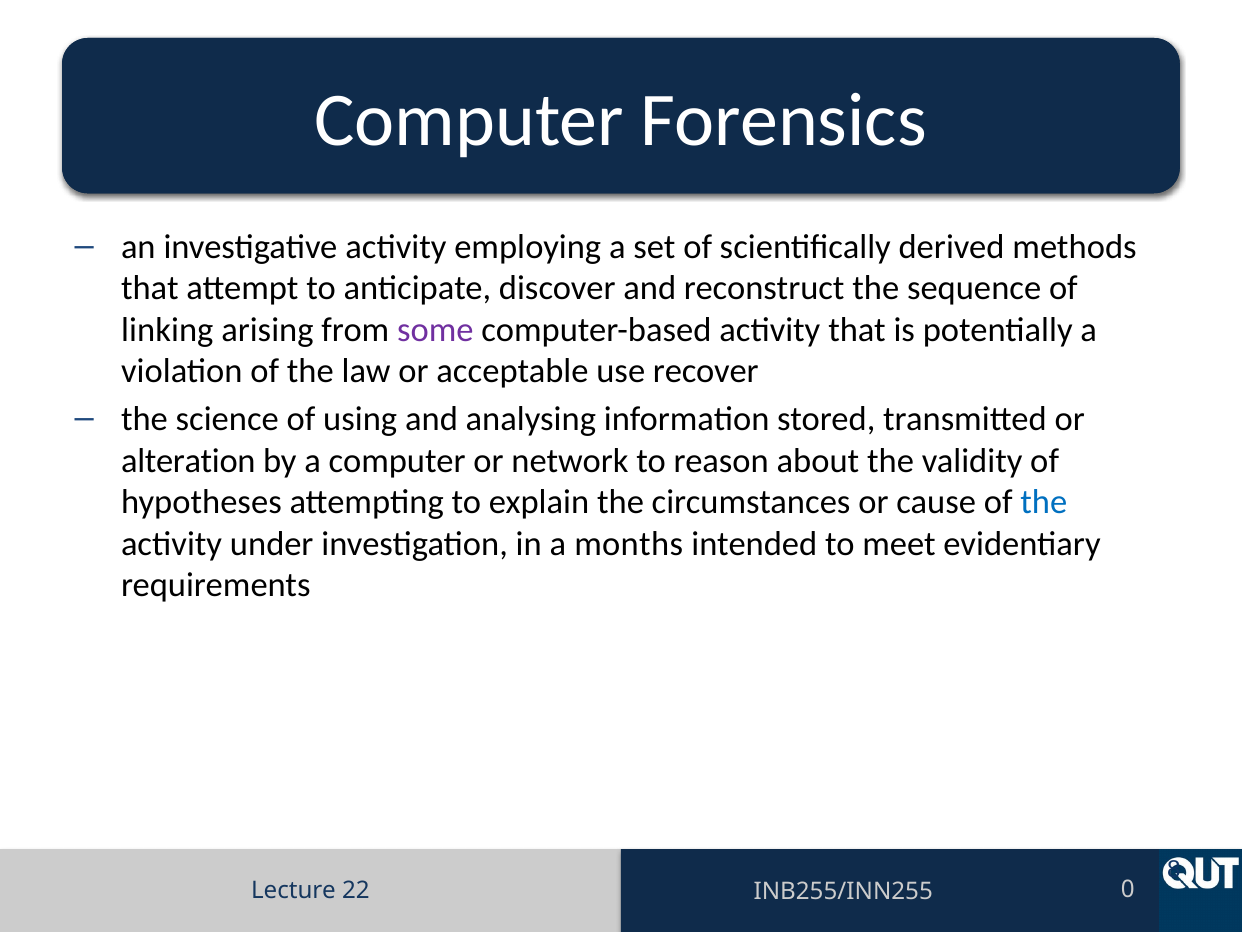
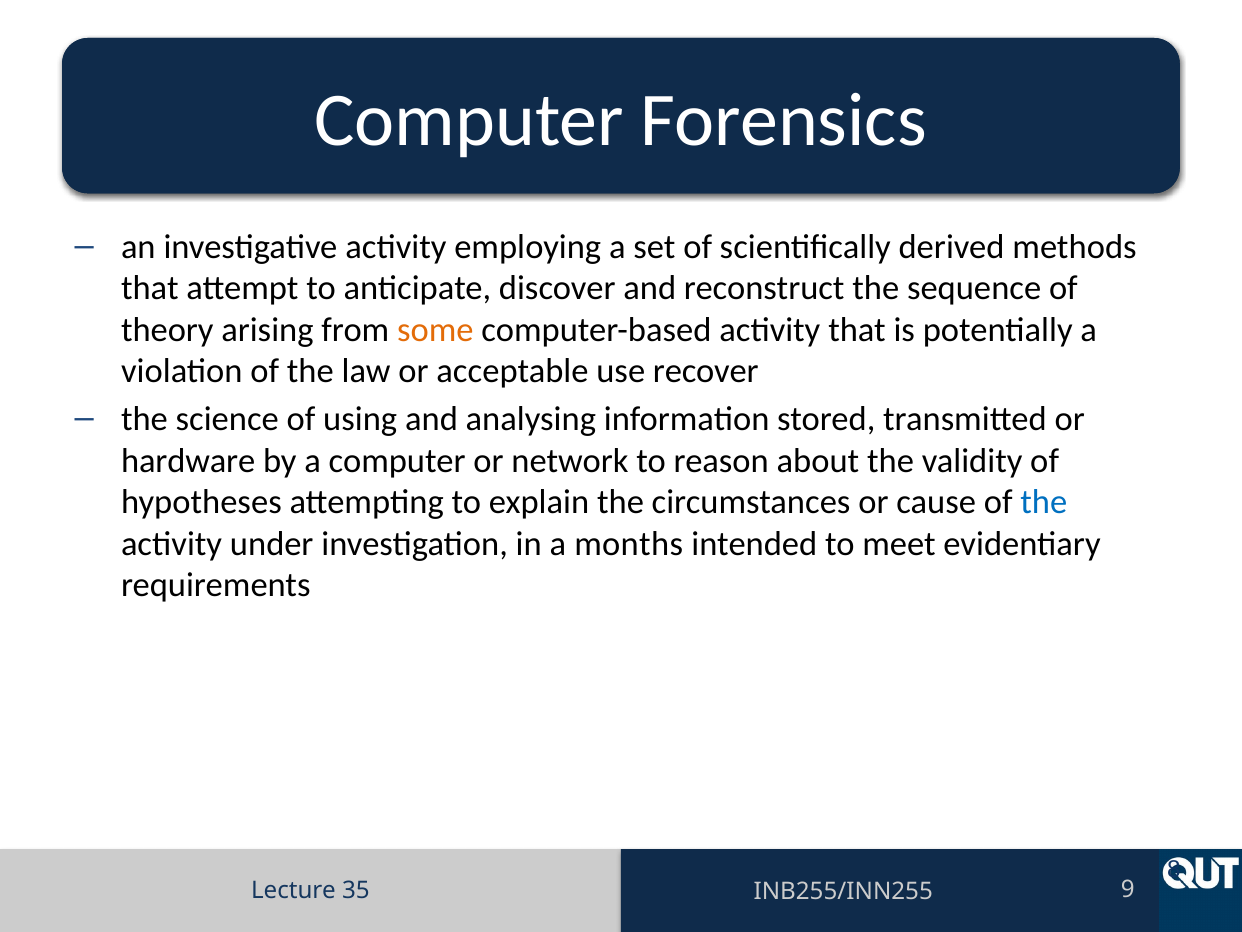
linking: linking -> theory
some colour: purple -> orange
alteration: alteration -> hardware
22: 22 -> 35
0: 0 -> 9
